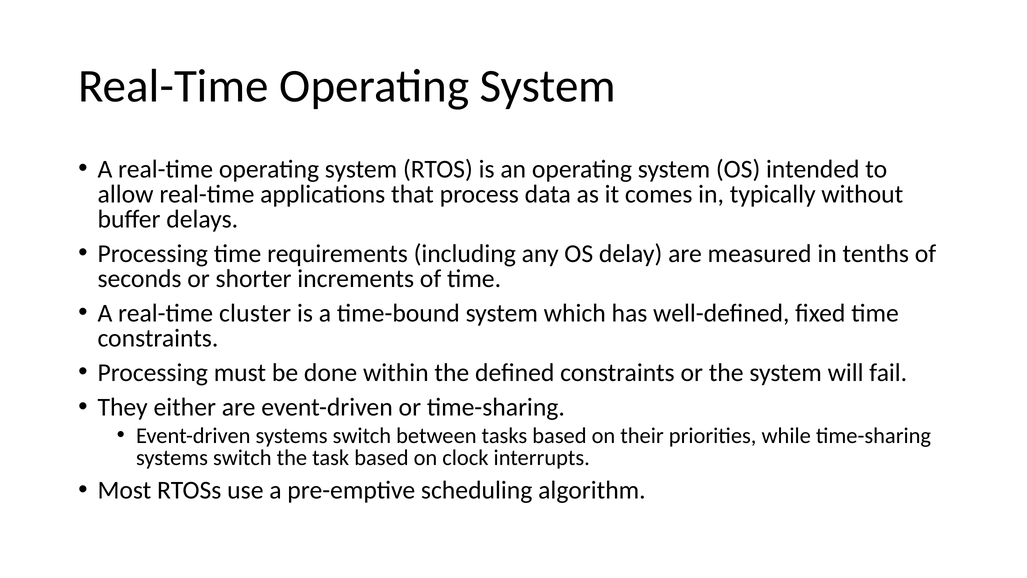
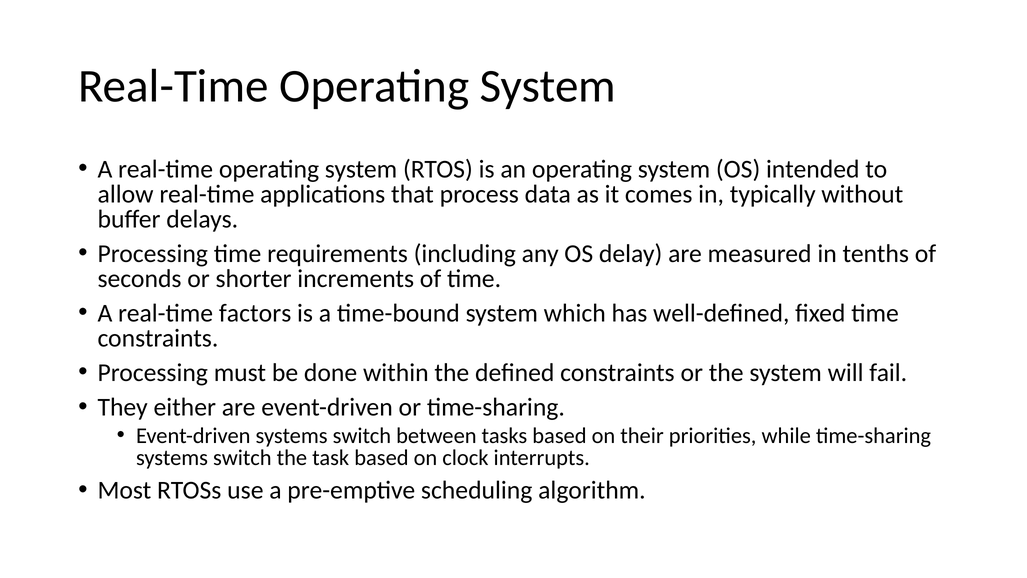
cluster: cluster -> factors
